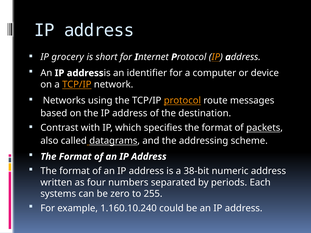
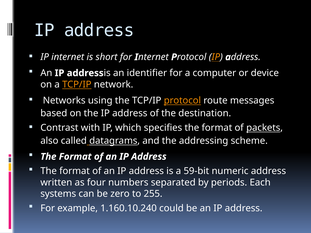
grocery: grocery -> internet
38-bit: 38-bit -> 59-bit
